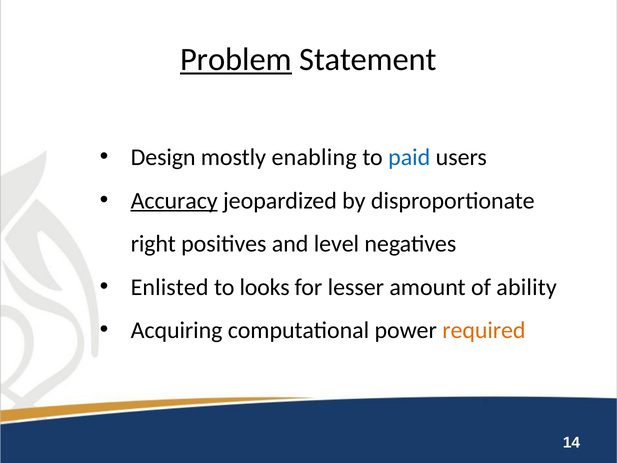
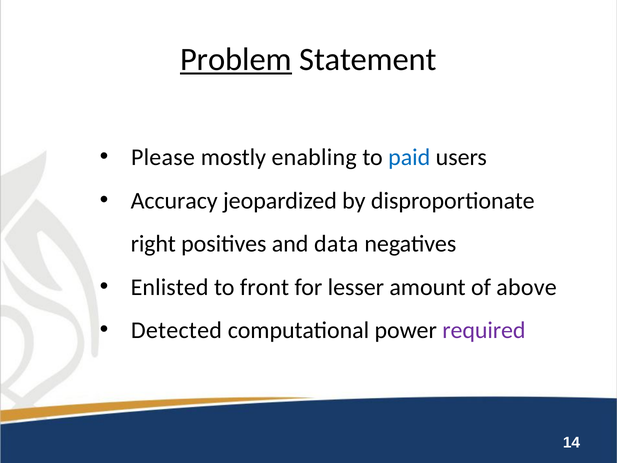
Design: Design -> Please
Accuracy underline: present -> none
level: level -> data
looks: looks -> front
ability: ability -> above
Acquiring: Acquiring -> Detected
required colour: orange -> purple
